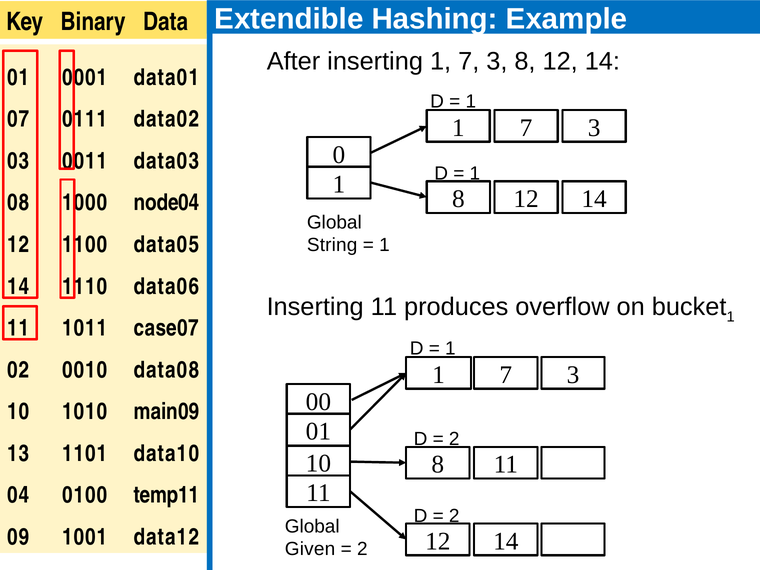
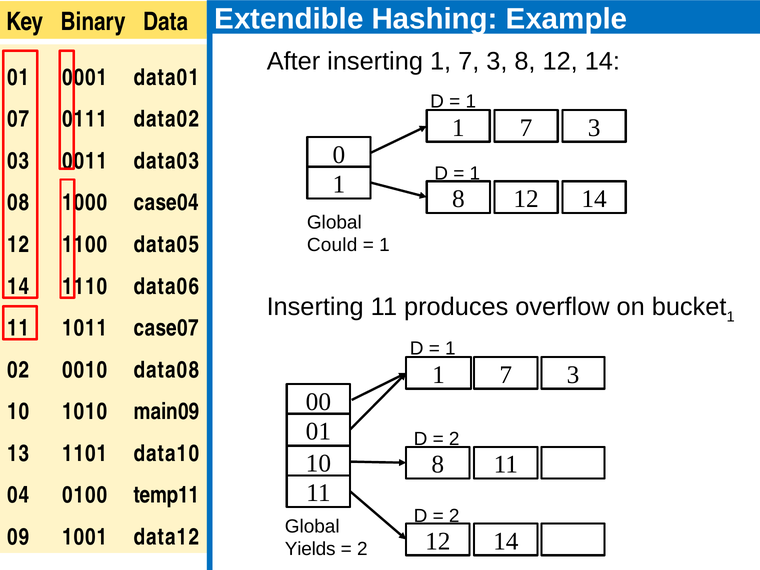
node04: node04 -> case04
String: String -> Could
Given: Given -> Yields
